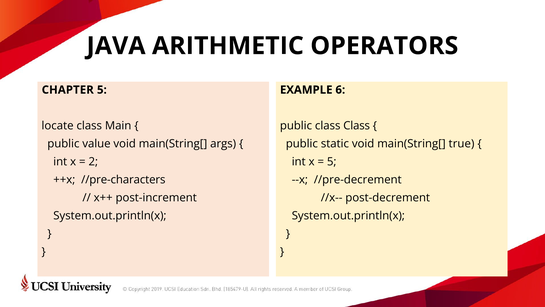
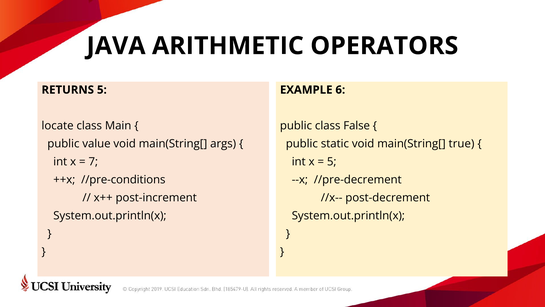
CHAPTER: CHAPTER -> RETURNS
class Class: Class -> False
2: 2 -> 7
//pre-characters: //pre-characters -> //pre-conditions
